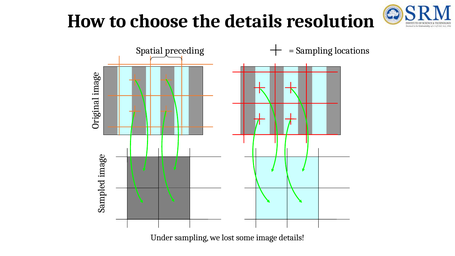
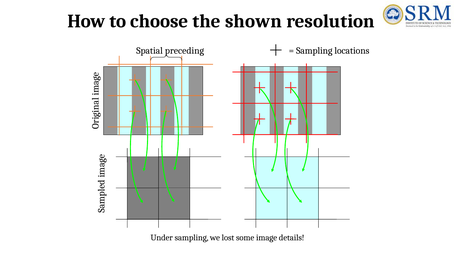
the details: details -> shown
